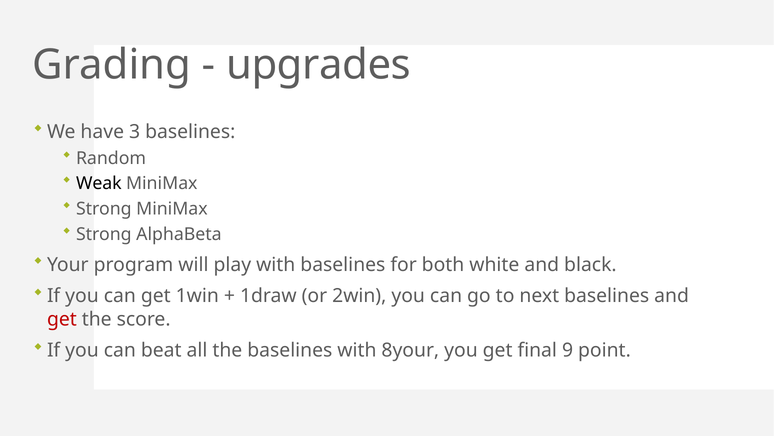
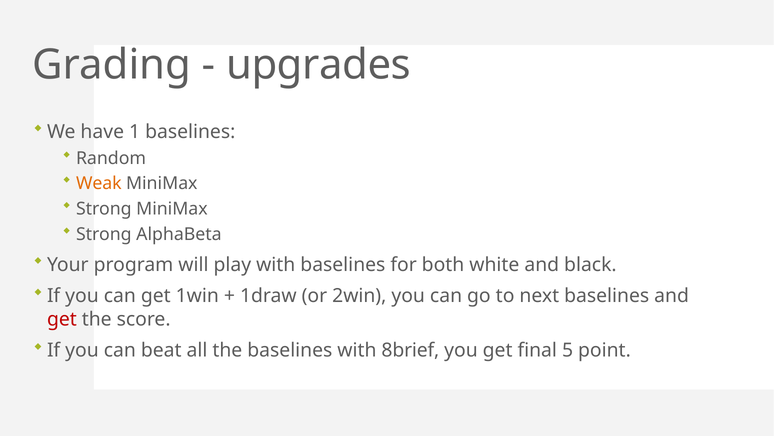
3: 3 -> 1
Weak colour: black -> orange
8your: 8your -> 8brief
9: 9 -> 5
